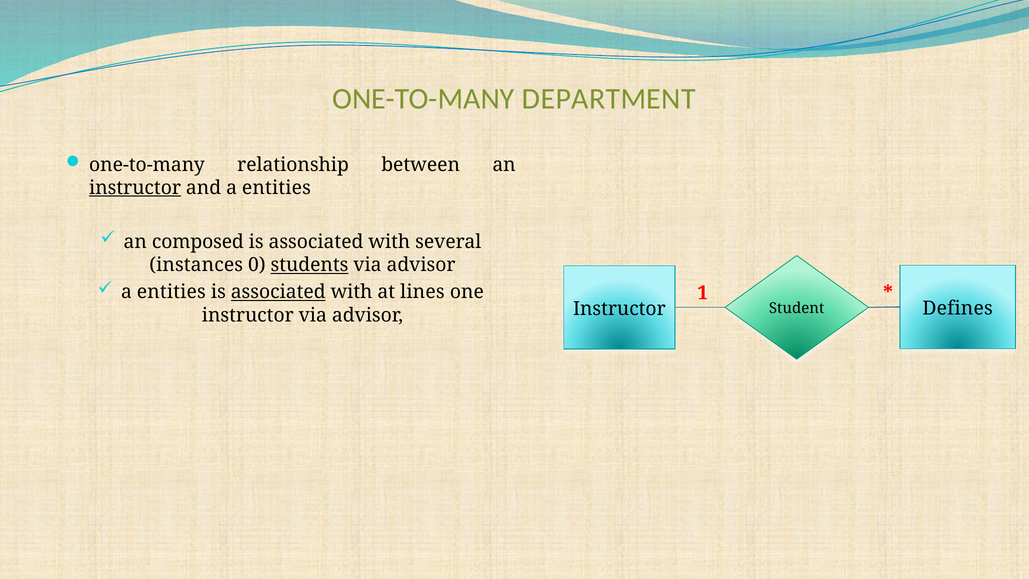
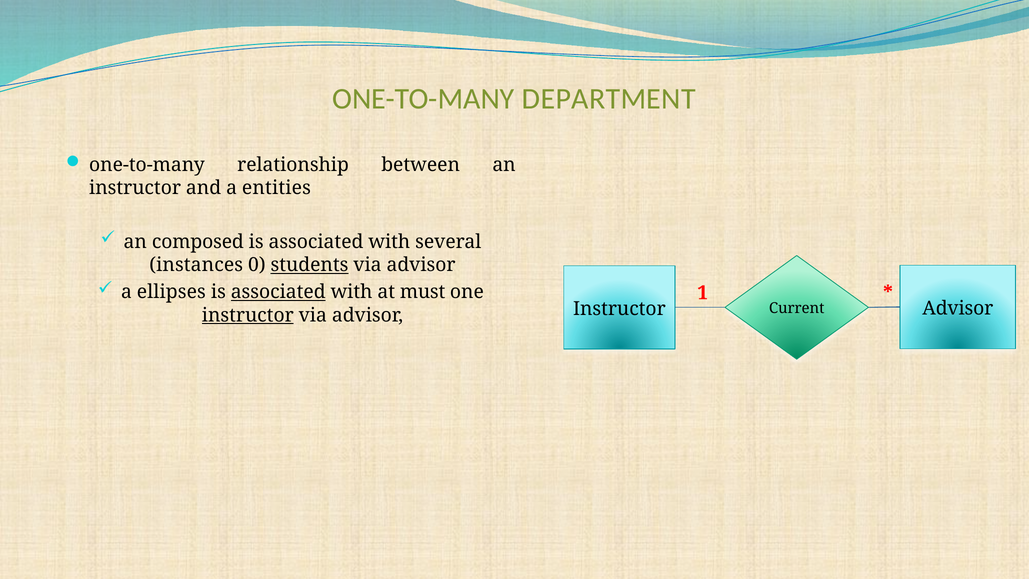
instructor at (135, 188) underline: present -> none
entities at (171, 292): entities -> ellipses
lines: lines -> must
Student: Student -> Current
instructor at (248, 315) underline: none -> present
Instructor Defines: Defines -> Advisor
